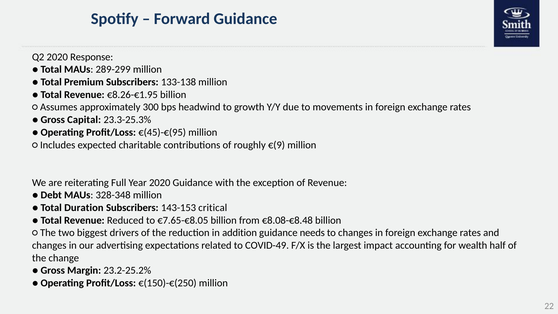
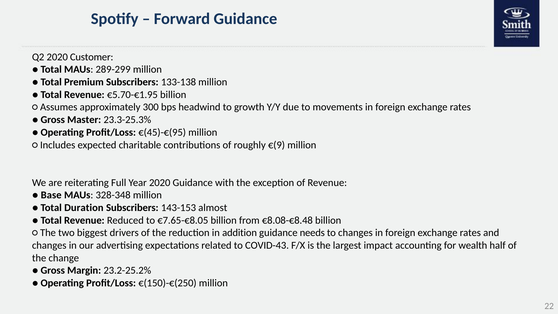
Response: Response -> Customer
€8.26-€1.95: €8.26-€1.95 -> €5.70-€1.95
Capital: Capital -> Master
Debt: Debt -> Base
critical: critical -> almost
COVID-49: COVID-49 -> COVID-43
